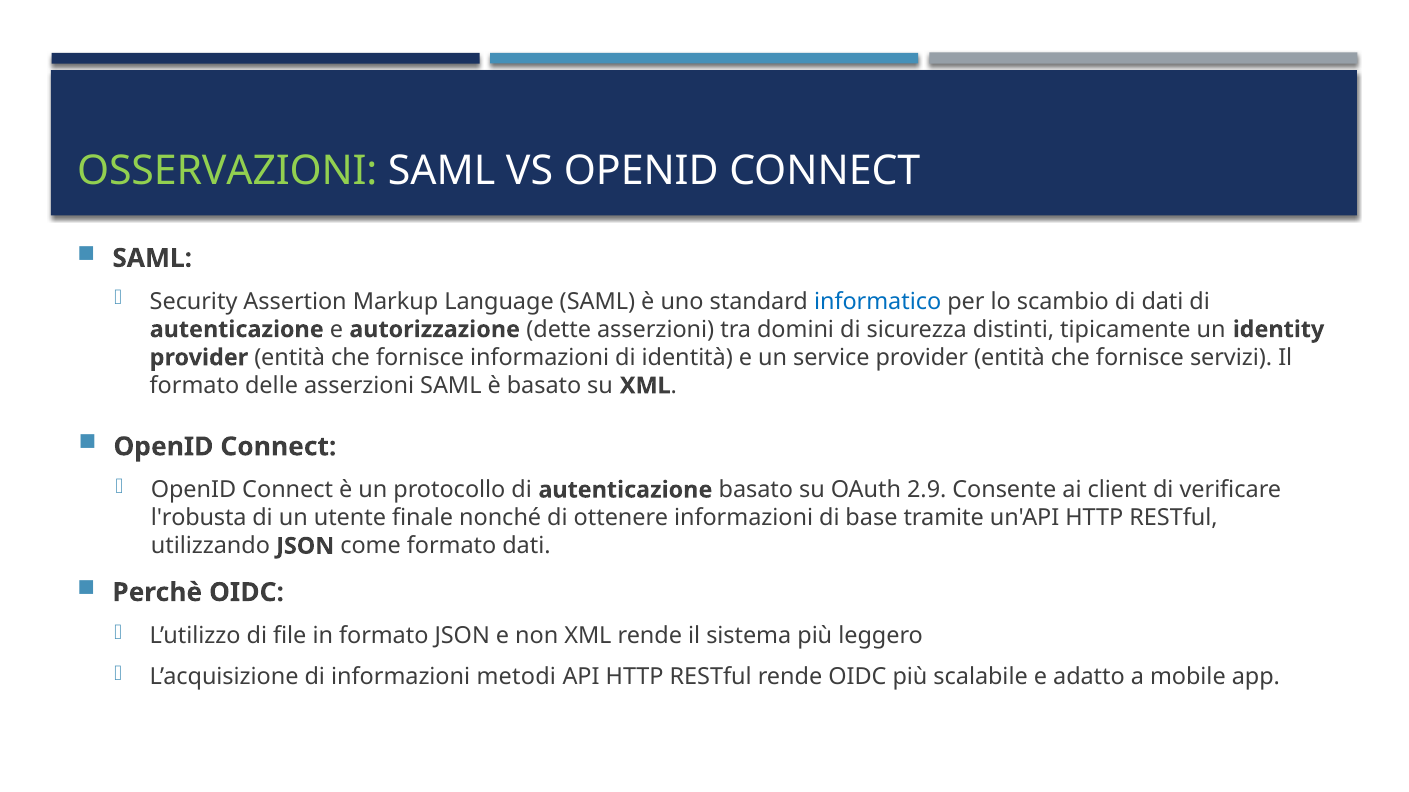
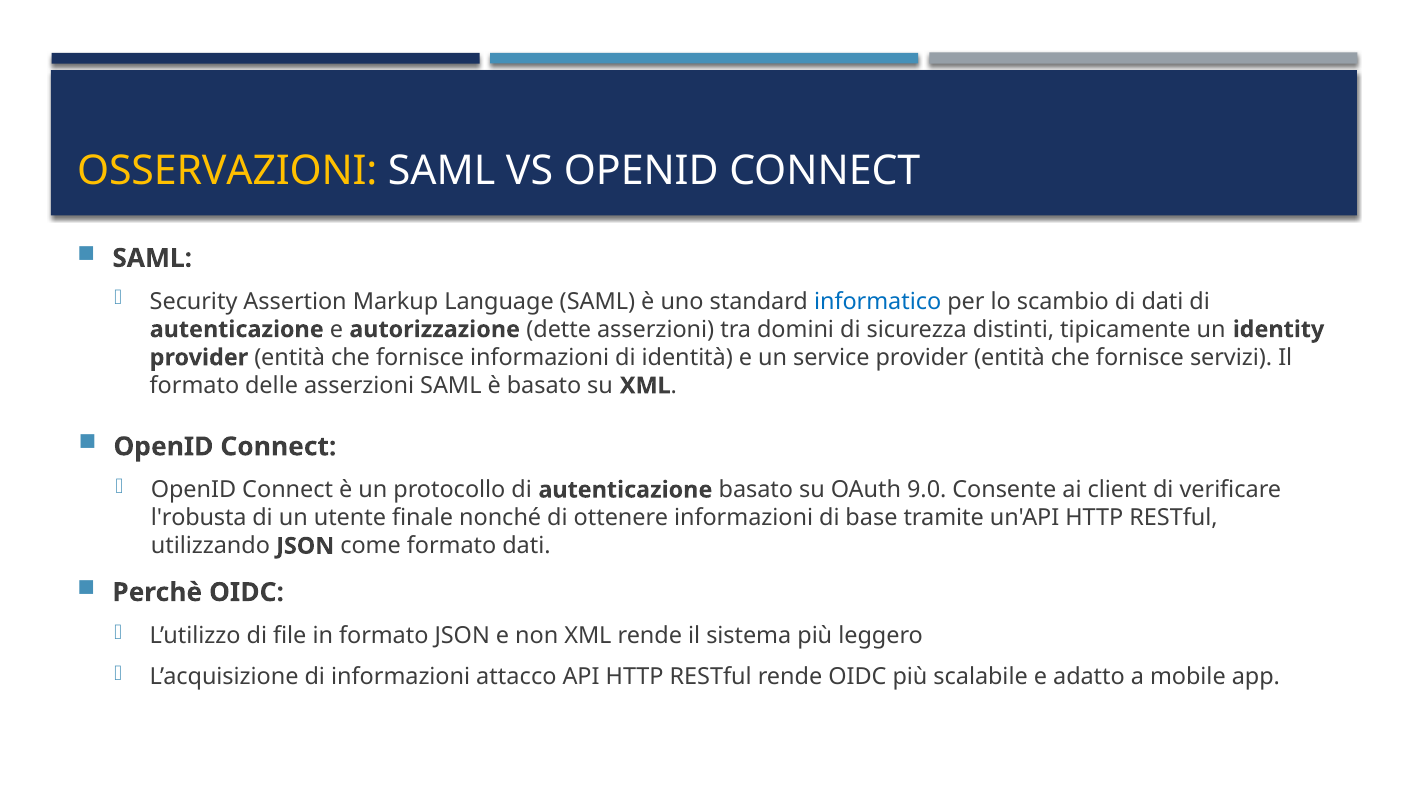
OSSERVAZIONI colour: light green -> yellow
2.9: 2.9 -> 9.0
metodi: metodi -> attacco
